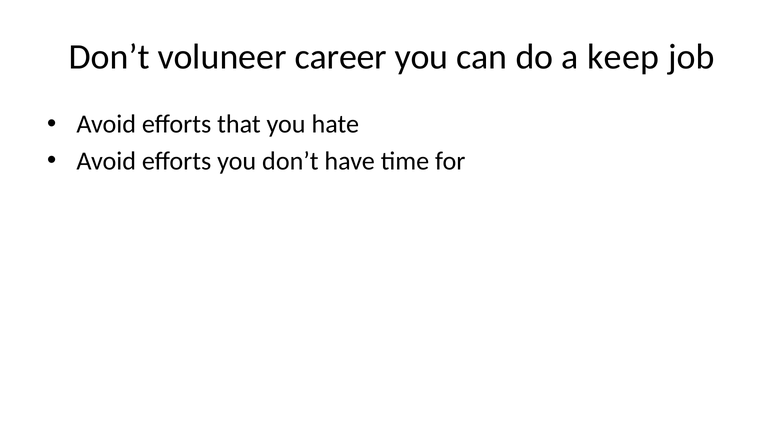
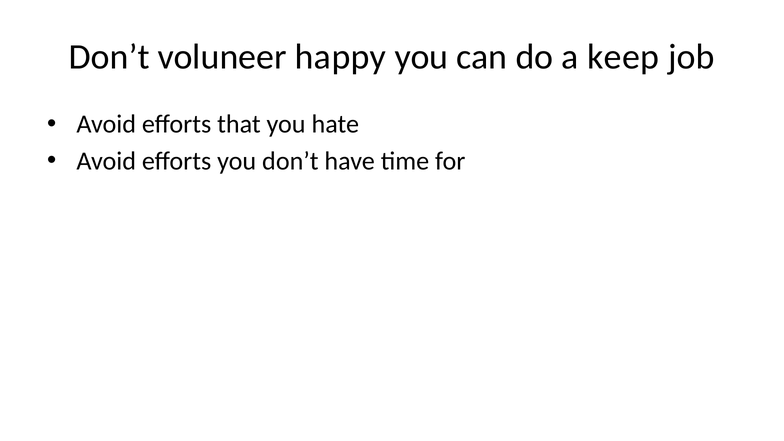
career: career -> happy
